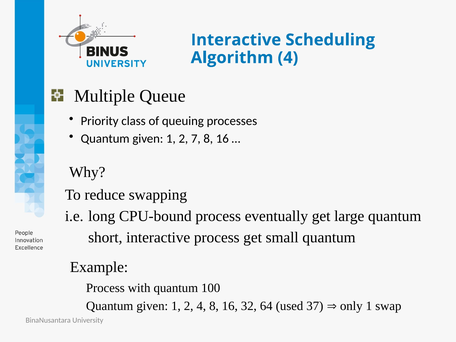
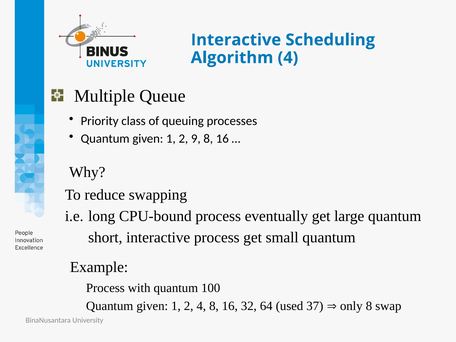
7: 7 -> 9
only 1: 1 -> 8
